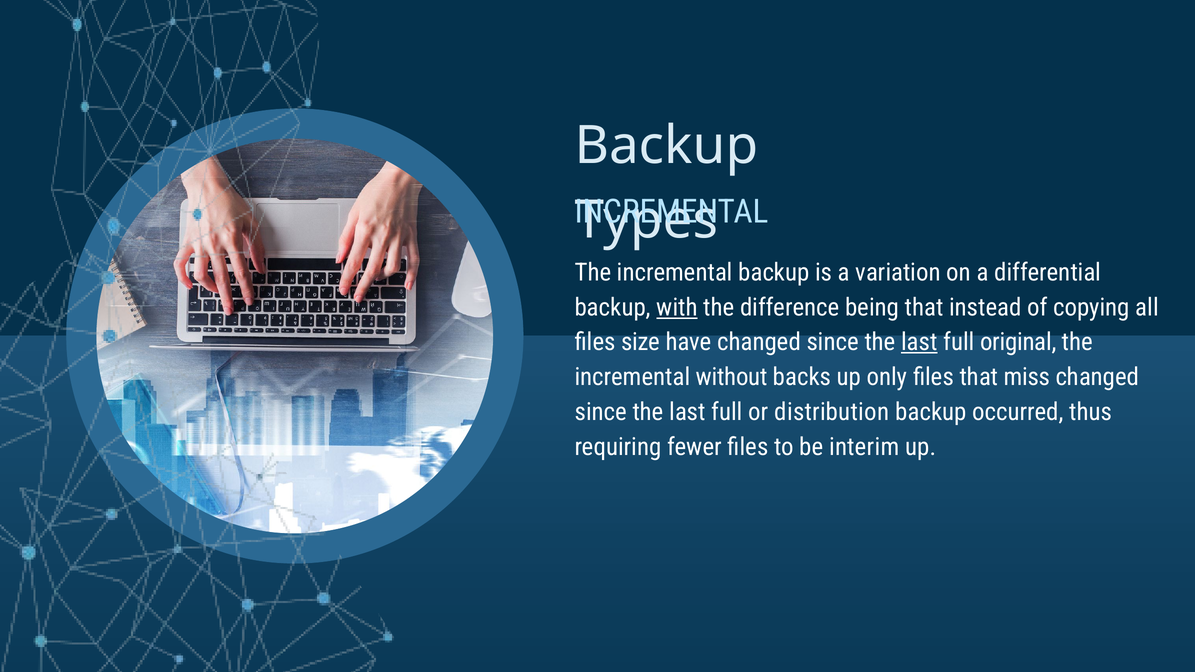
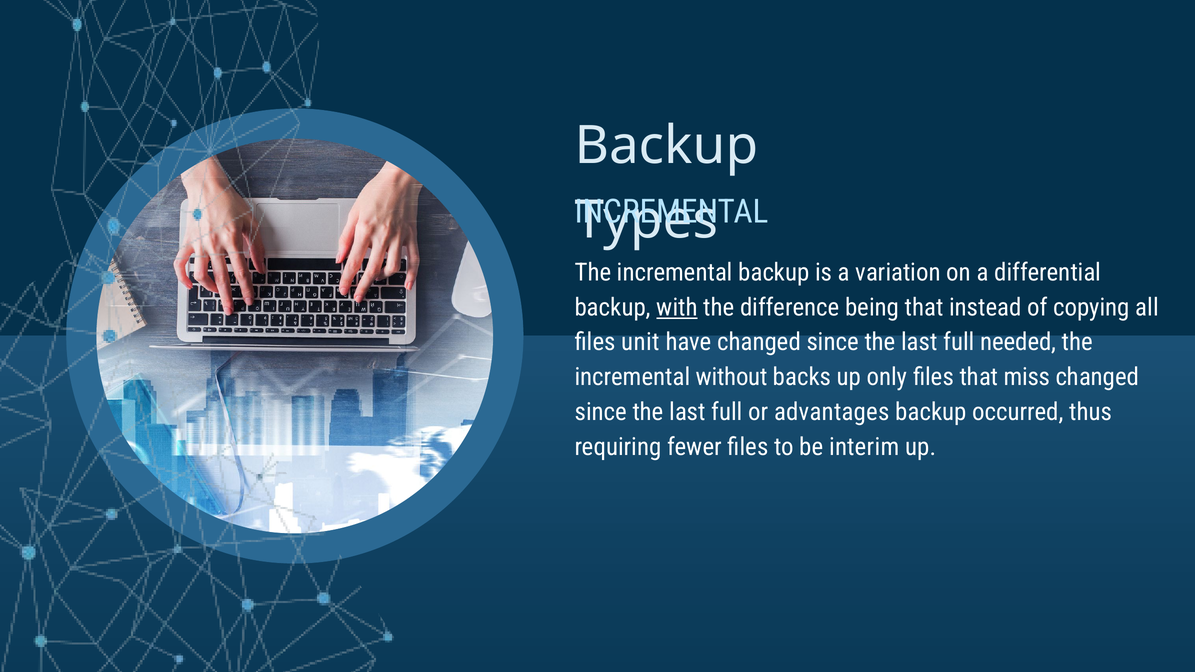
size: size -> unit
last at (919, 342) underline: present -> none
original: original -> needed
distribution: distribution -> advantages
